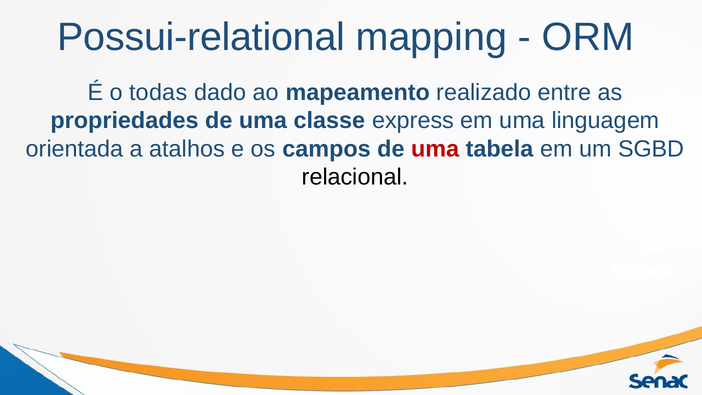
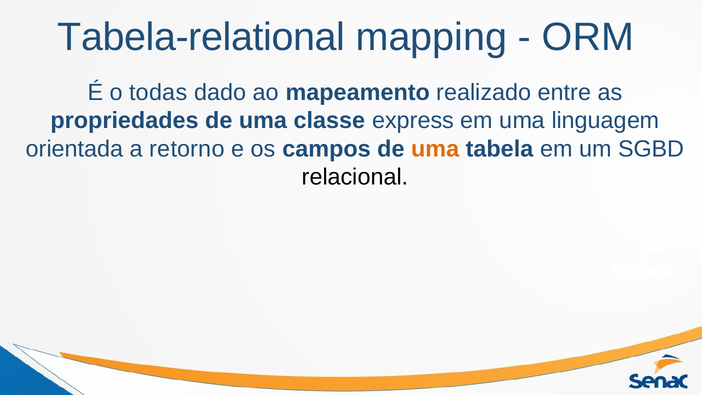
Possui-relational: Possui-relational -> Tabela-relational
atalhos: atalhos -> retorno
uma at (435, 149) colour: red -> orange
